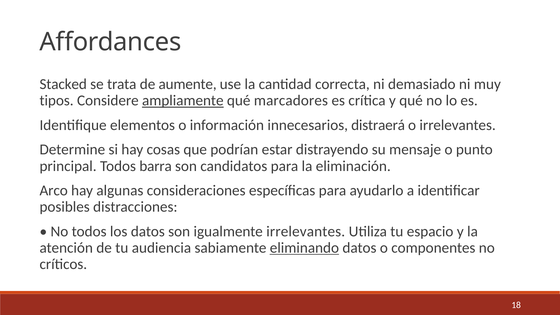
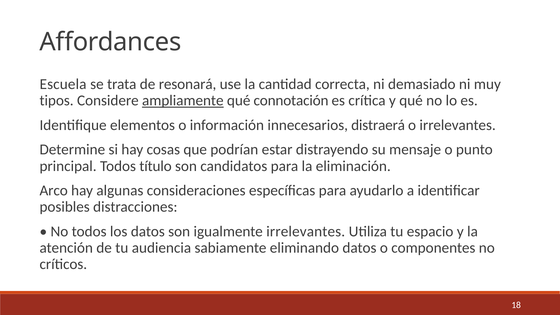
Stacked: Stacked -> Escuela
aumente: aumente -> resonará
marcadores: marcadores -> connotación
barra: barra -> título
eliminando underline: present -> none
